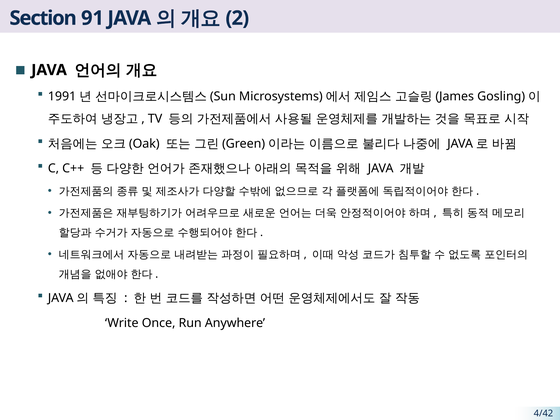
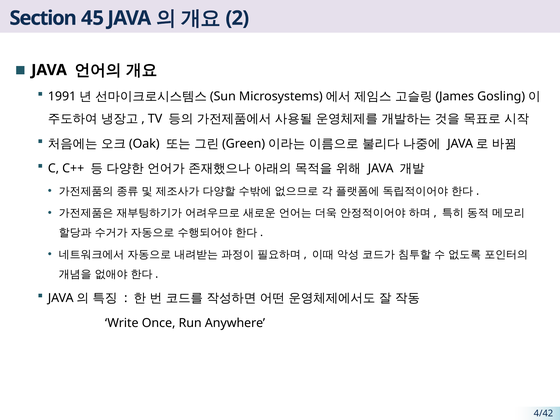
91: 91 -> 45
